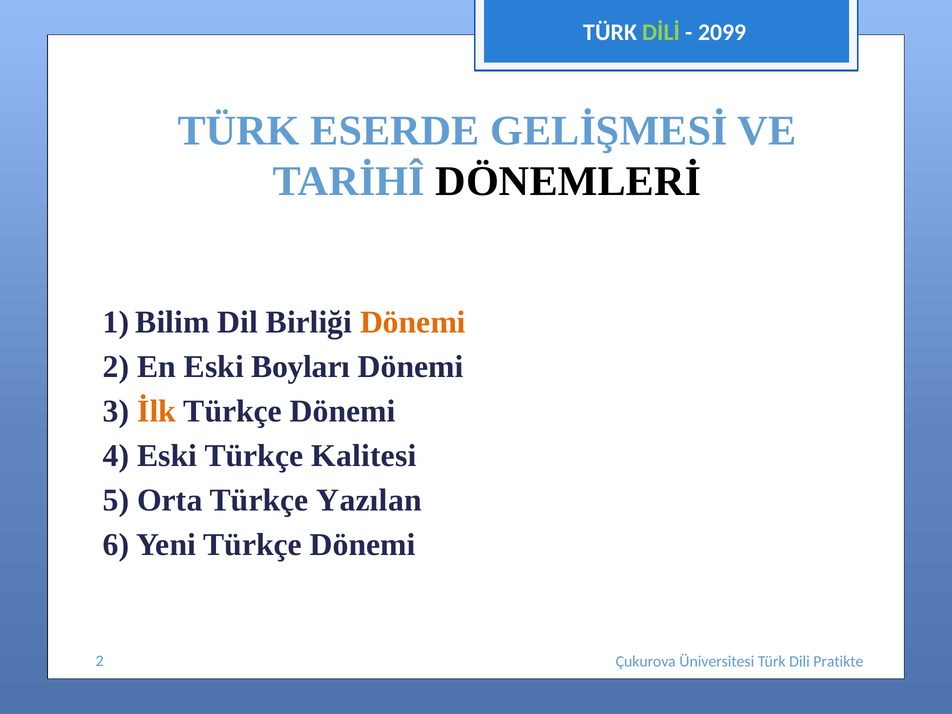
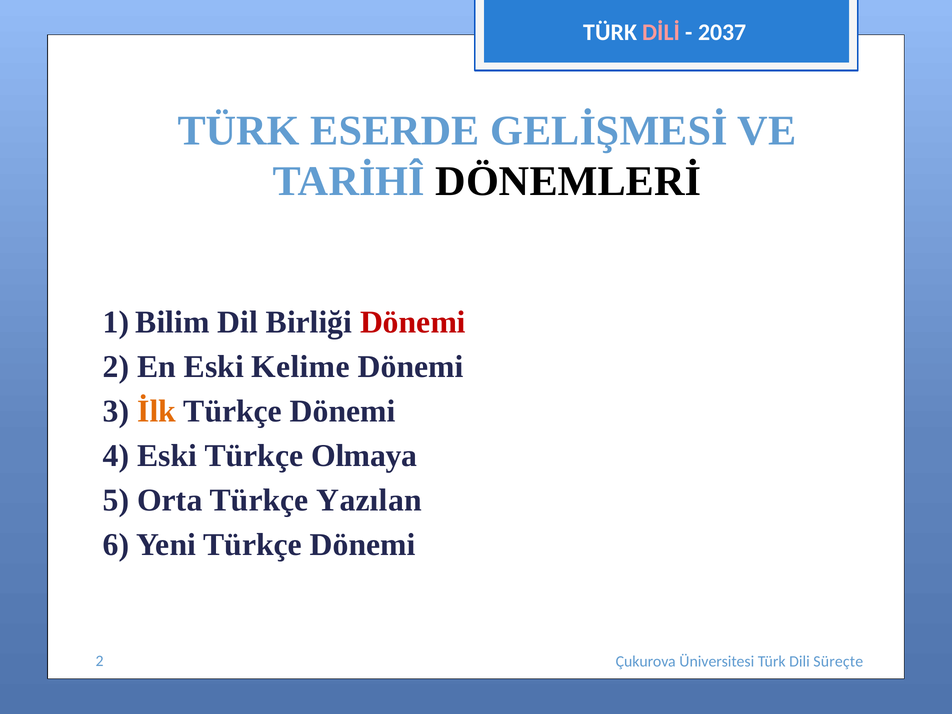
DİLİ colour: light green -> pink
2099: 2099 -> 2037
Dönemi at (413, 322) colour: orange -> red
Boyları: Boyları -> Kelime
Kalitesi: Kalitesi -> Olmaya
Pratikte: Pratikte -> Süreçte
